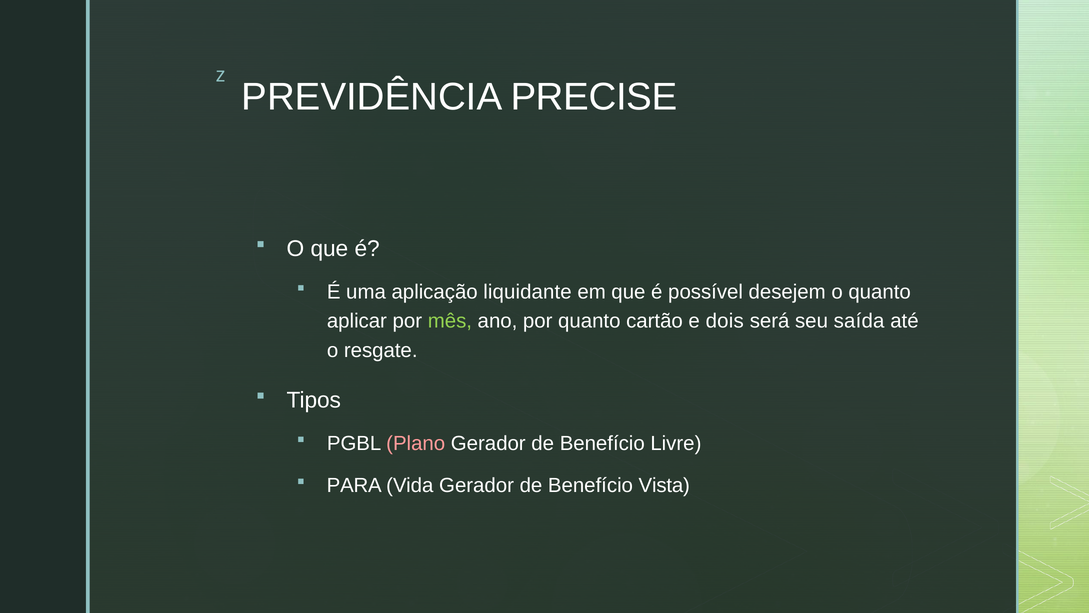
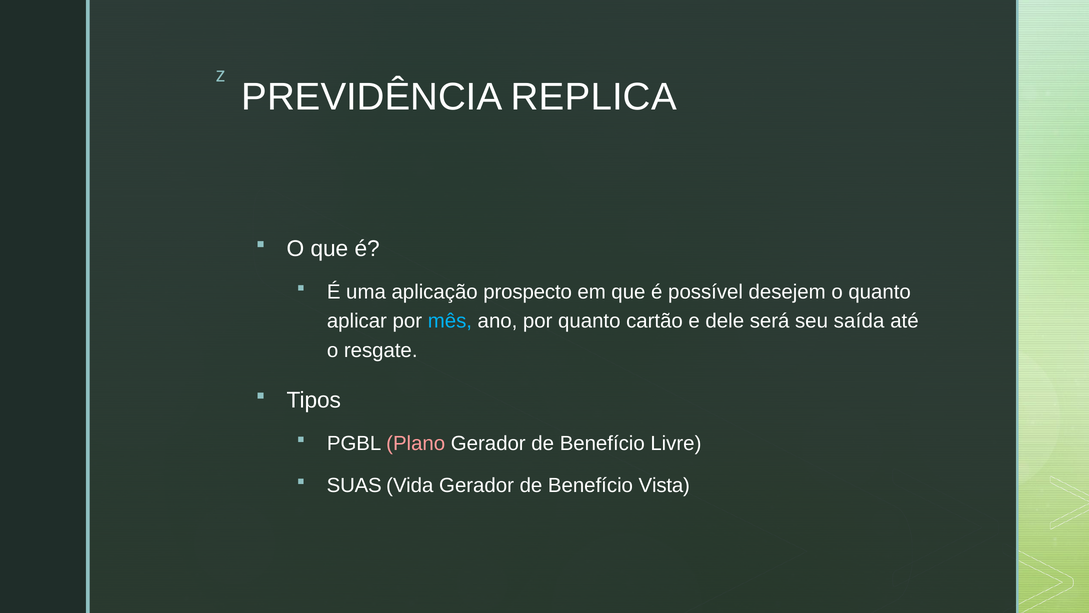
PRECISE: PRECISE -> REPLICA
liquidante: liquidante -> prospecto
mês colour: light green -> light blue
dois: dois -> dele
PARA: PARA -> SUAS
